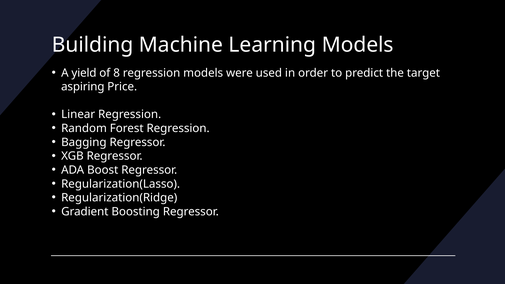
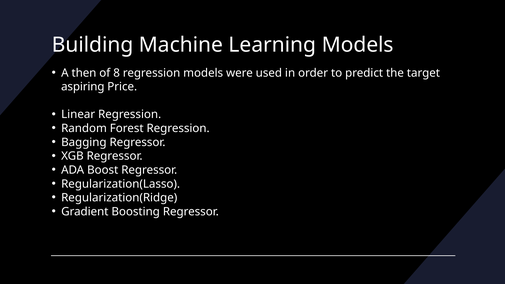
yield: yield -> then
